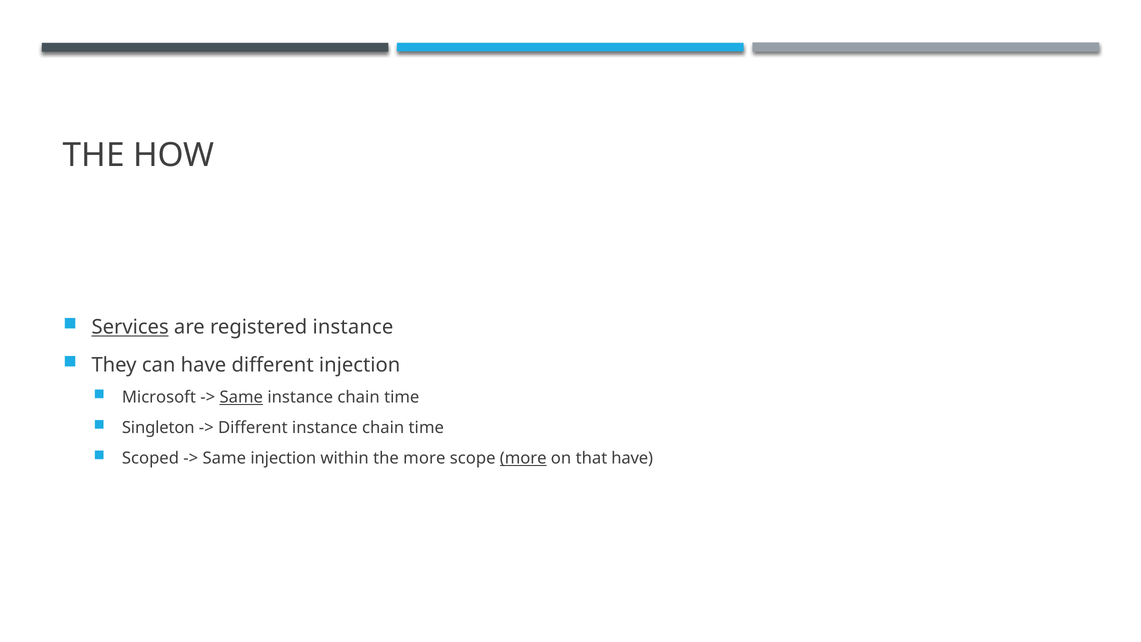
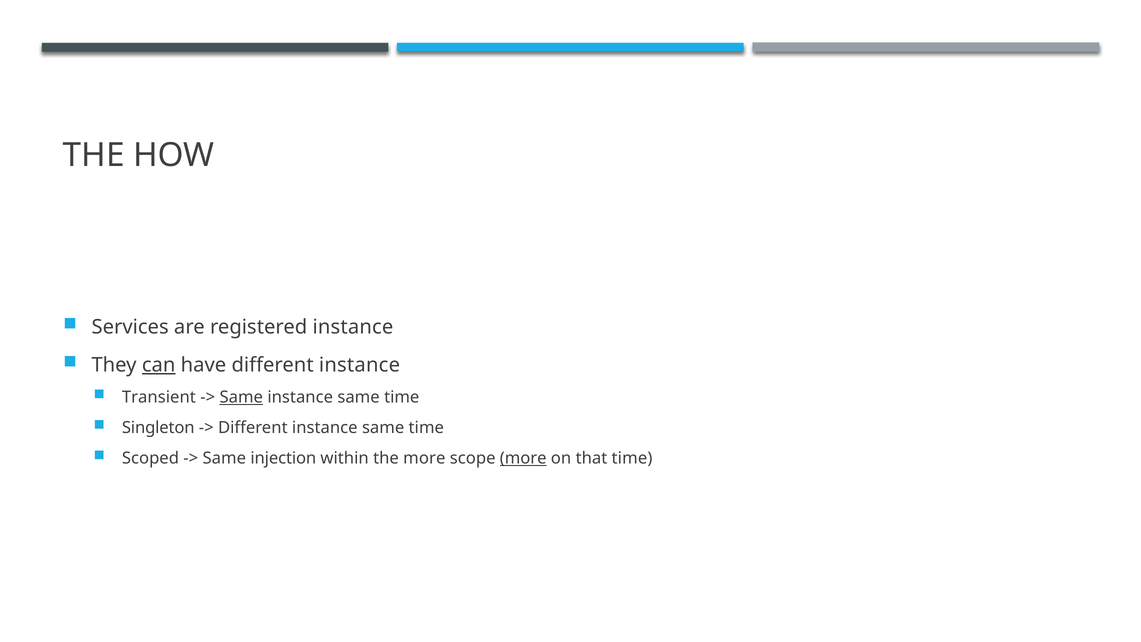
Services underline: present -> none
can underline: none -> present
have different injection: injection -> instance
Microsoft: Microsoft -> Transient
chain at (359, 397): chain -> same
Different instance chain: chain -> same
that have: have -> time
